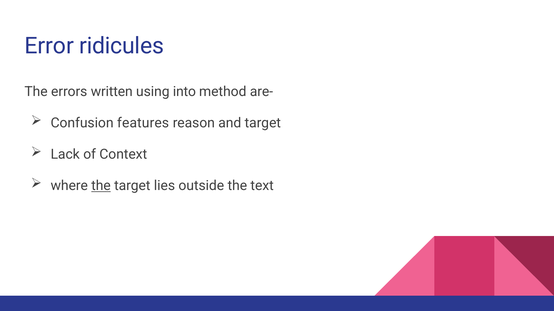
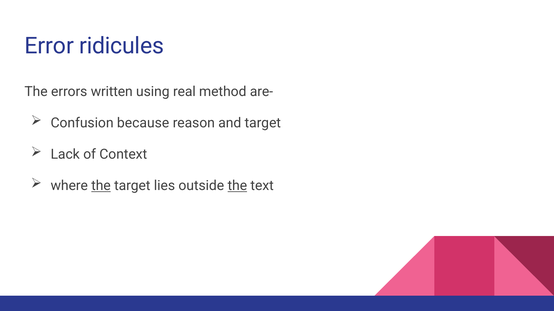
into: into -> real
features: features -> because
the at (237, 186) underline: none -> present
